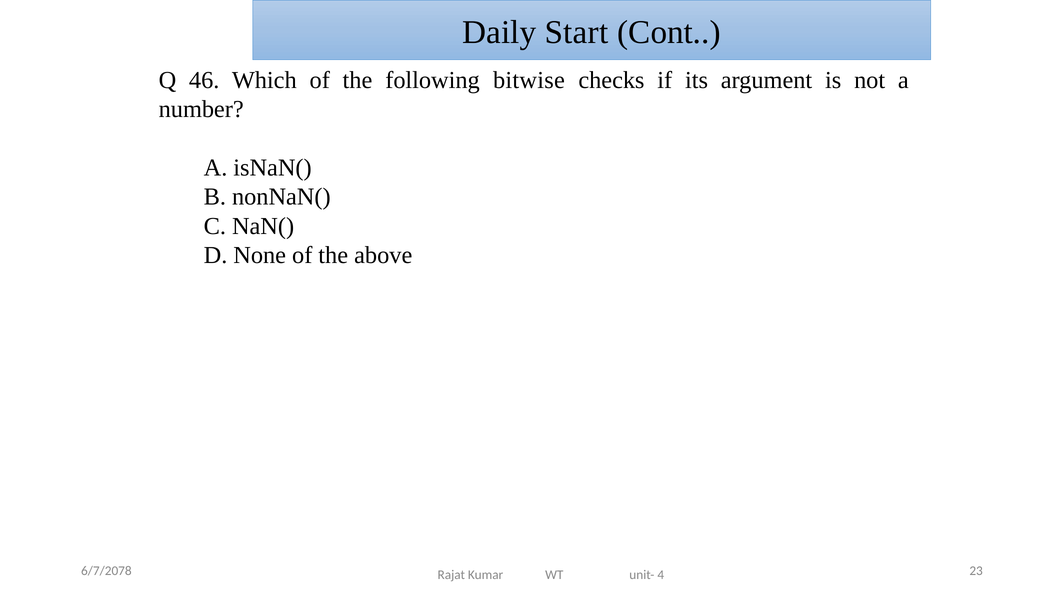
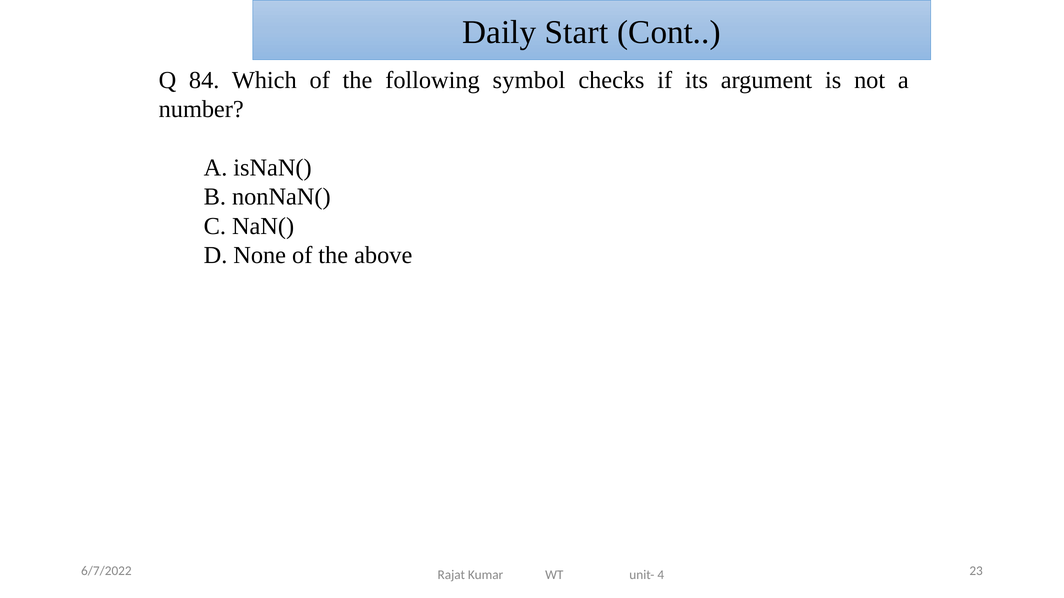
46: 46 -> 84
bitwise: bitwise -> symbol
6/7/2078: 6/7/2078 -> 6/7/2022
